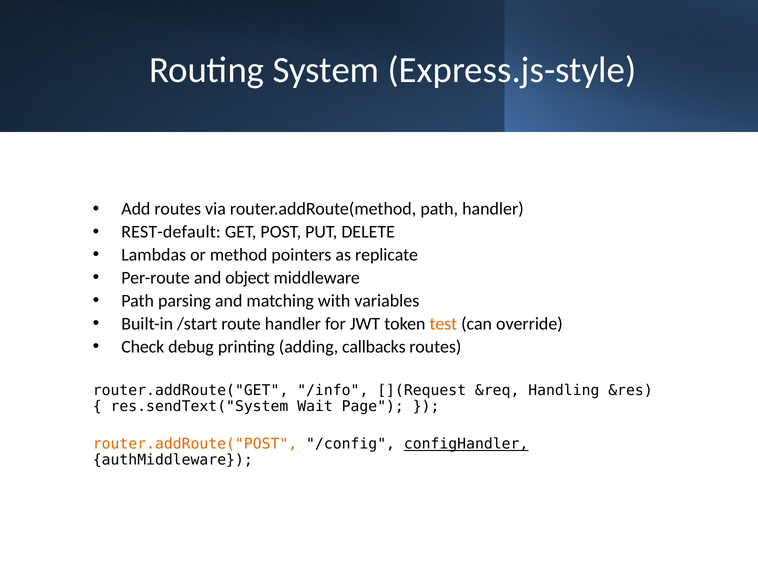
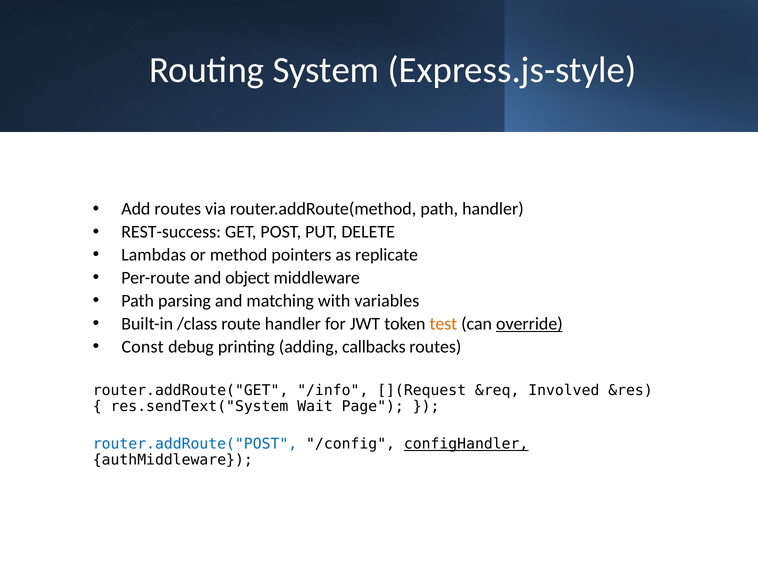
REST-default: REST-default -> REST-success
/start: /start -> /class
override underline: none -> present
Check: Check -> Const
Handling: Handling -> Involved
router.addRoute("POST colour: orange -> blue
